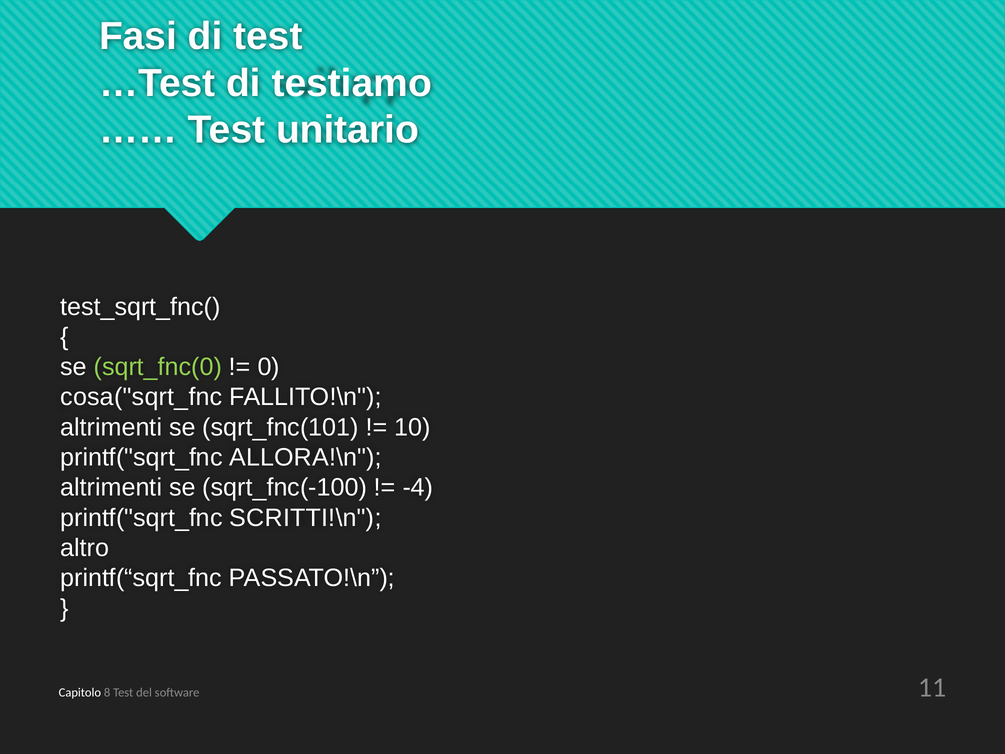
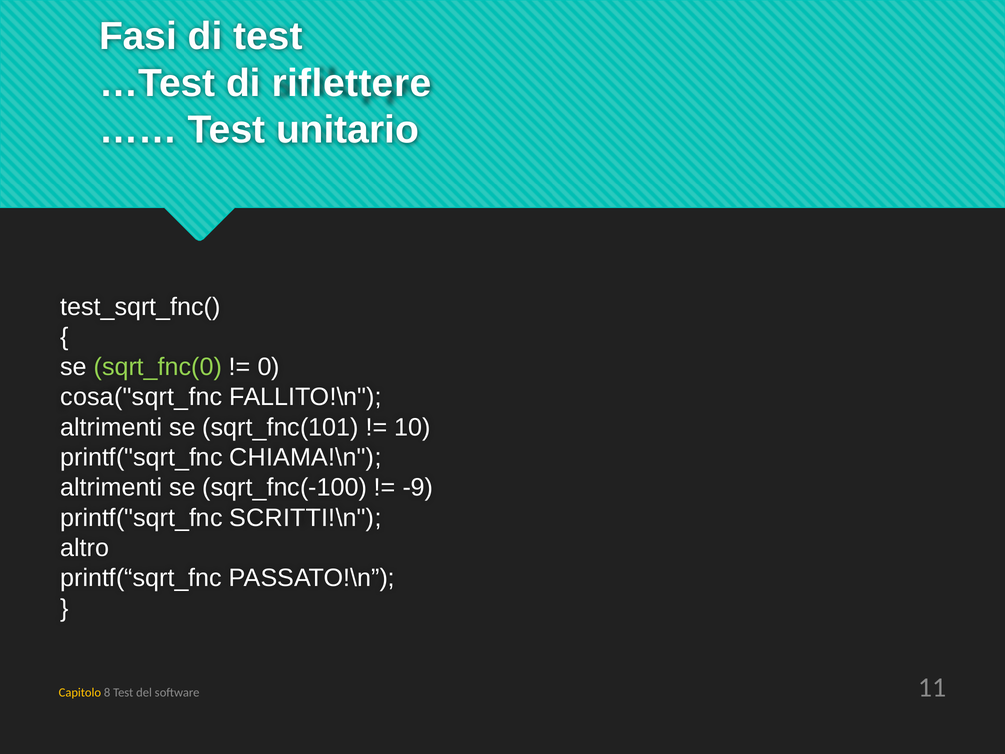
testiamo: testiamo -> riflettere
ALLORA!\n: ALLORA!\n -> CHIAMA!\n
-4: -4 -> -9
Capitolo colour: white -> yellow
